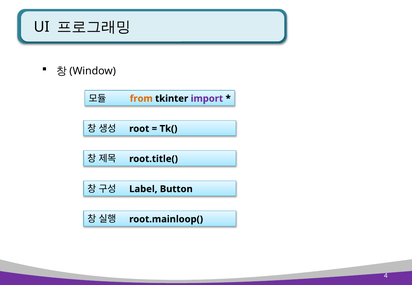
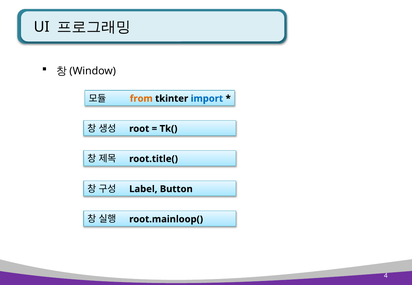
import colour: purple -> blue
